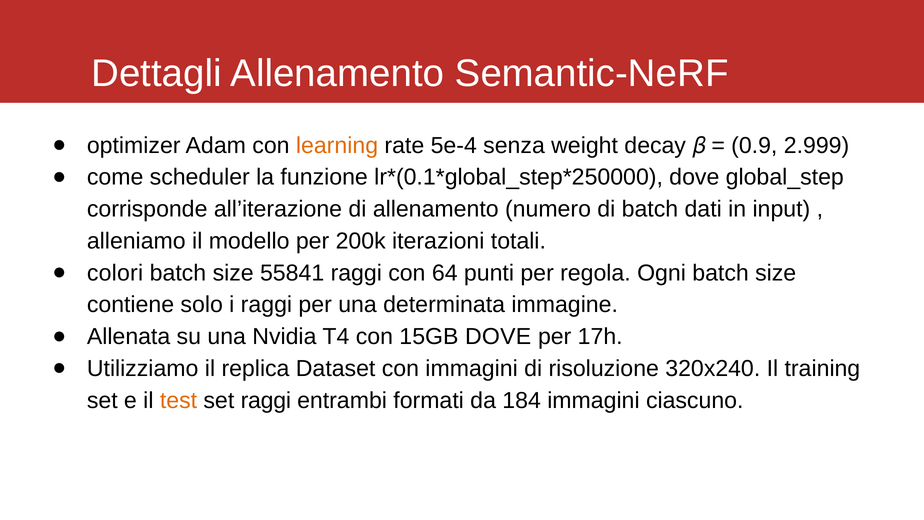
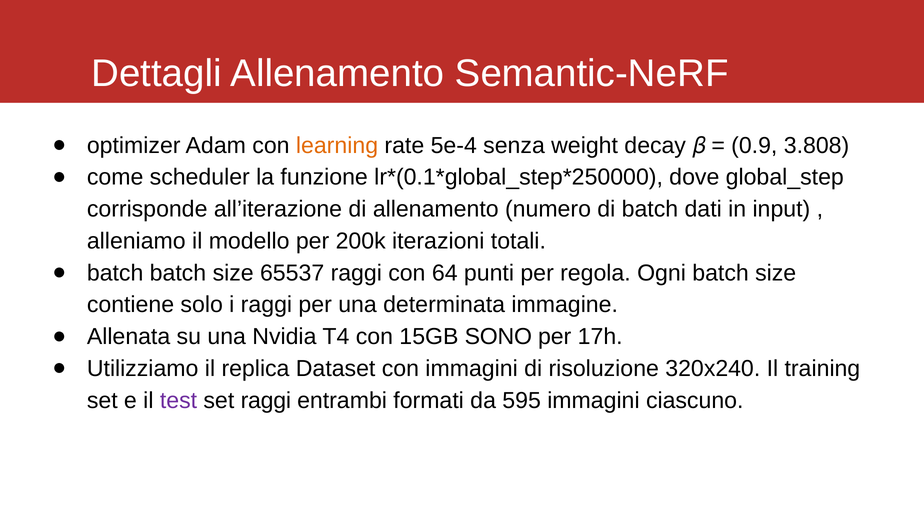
2.999: 2.999 -> 3.808
colori at (115, 273): colori -> batch
55841: 55841 -> 65537
15GB DOVE: DOVE -> SONO
test colour: orange -> purple
184: 184 -> 595
